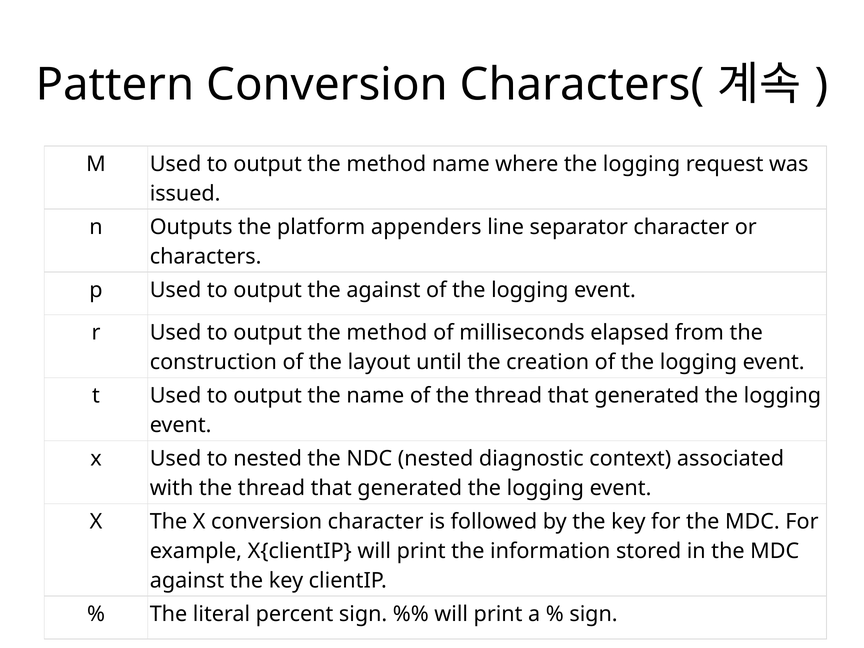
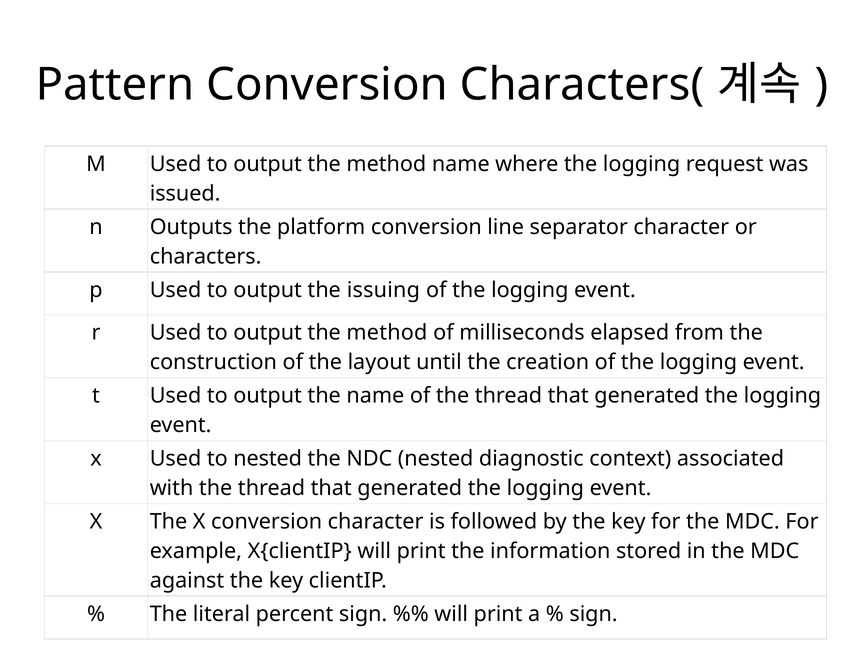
platform appenders: appenders -> conversion
the against: against -> issuing
